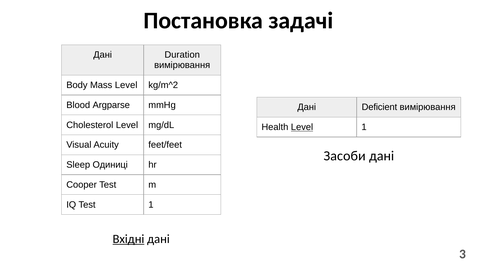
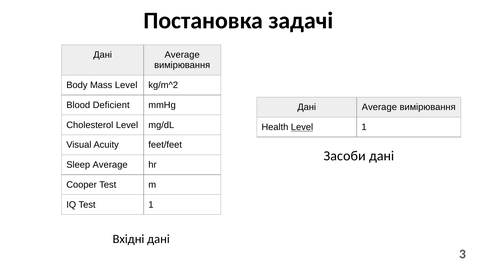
Duration at (182, 55): Duration -> Average
Argparse: Argparse -> Deficient
Deficient at (379, 107): Deficient -> Average
Sleep Одиниці: Одиниці -> Average
Вхідні underline: present -> none
